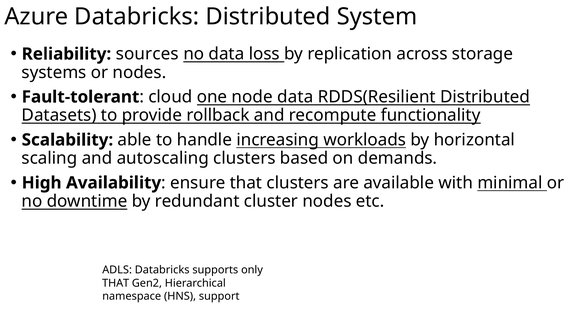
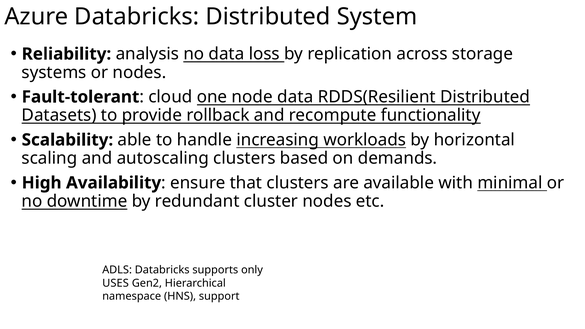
sources: sources -> analysis
THAT at (116, 283): THAT -> USES
